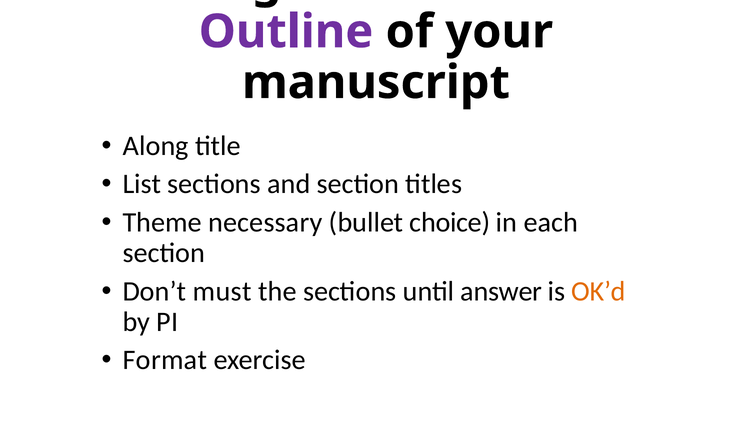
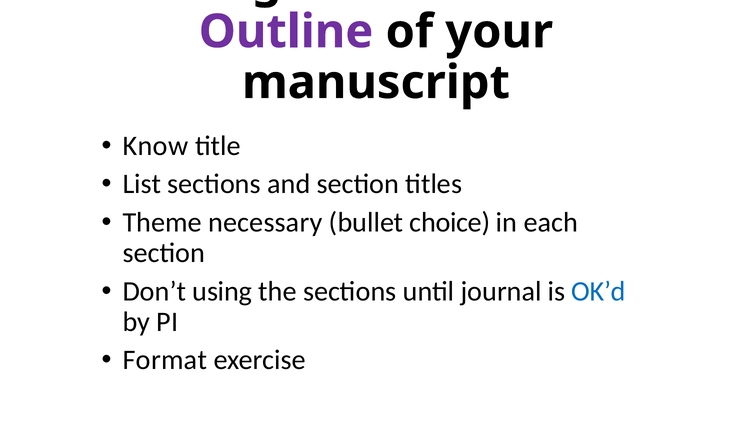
Along: Along -> Know
must: must -> using
answer: answer -> journal
OK’d colour: orange -> blue
